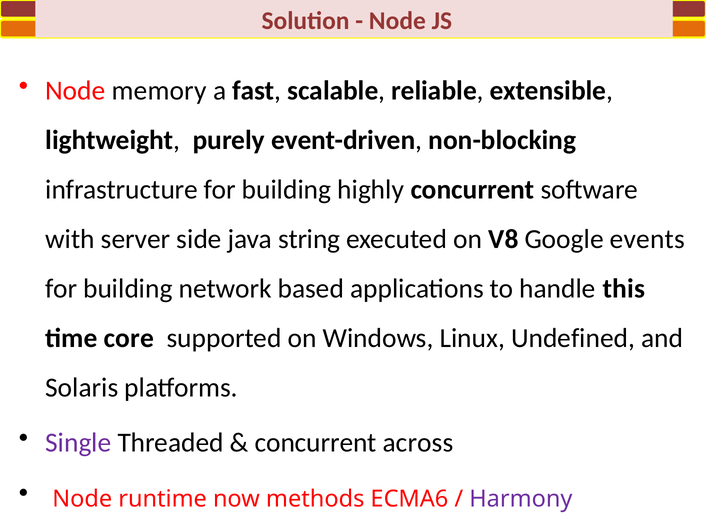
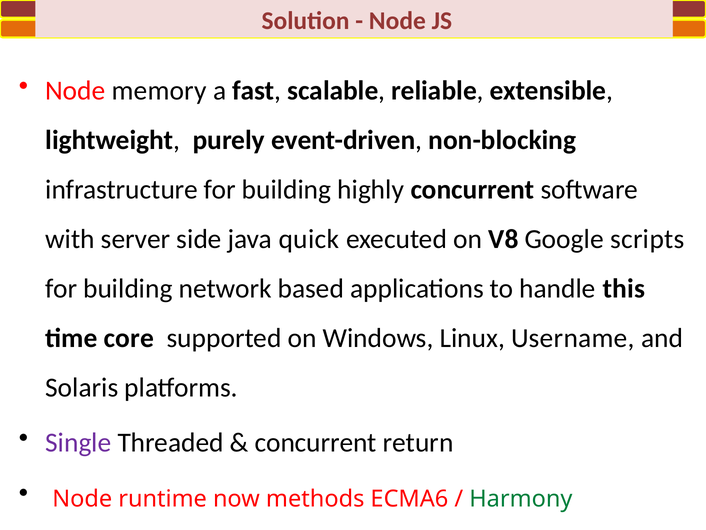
string: string -> quick
events: events -> scripts
Undefined: Undefined -> Username
across: across -> return
Harmony colour: purple -> green
